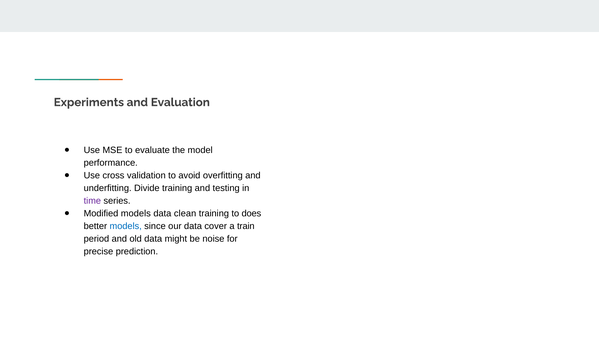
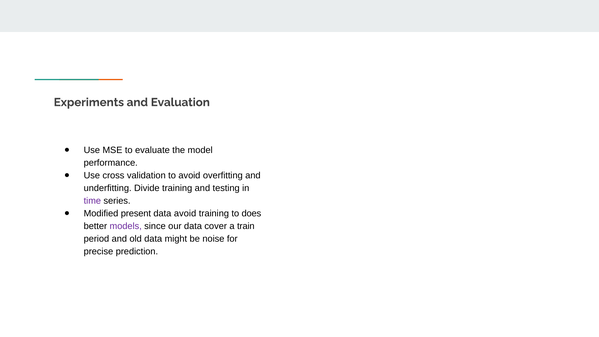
Modified models: models -> present
data clean: clean -> avoid
models at (126, 226) colour: blue -> purple
